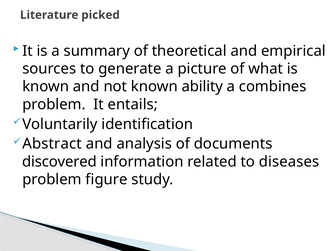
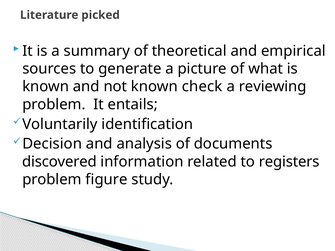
ability: ability -> check
combines: combines -> reviewing
Abstract: Abstract -> Decision
diseases: diseases -> registers
